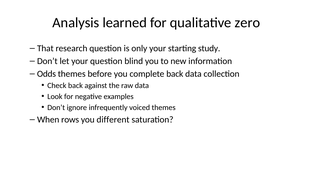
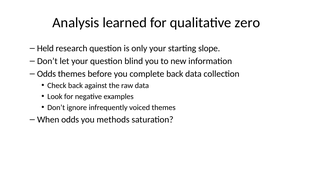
That: That -> Held
study: study -> slope
When rows: rows -> odds
different: different -> methods
